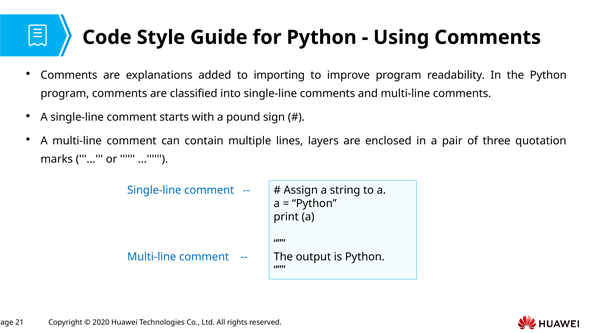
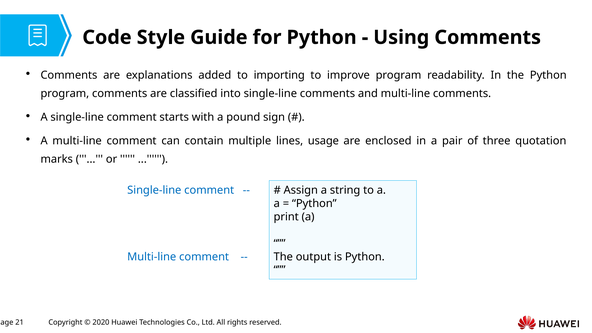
layers: layers -> usage
